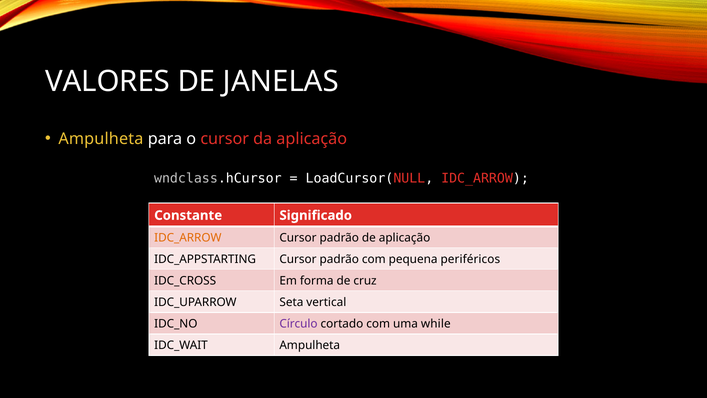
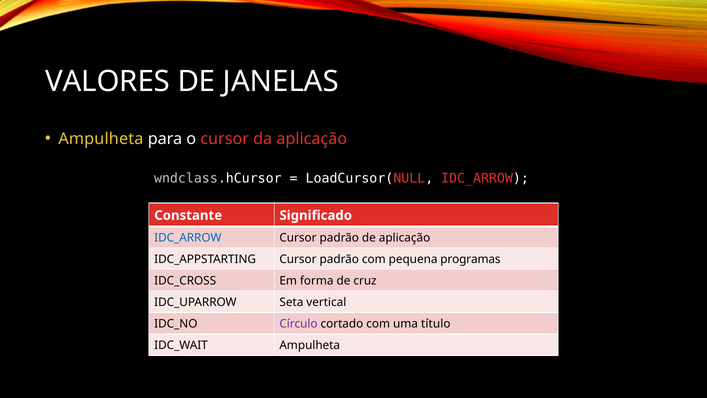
IDC_ARROW at (188, 238) colour: orange -> blue
periféricos: periféricos -> programas
while: while -> título
